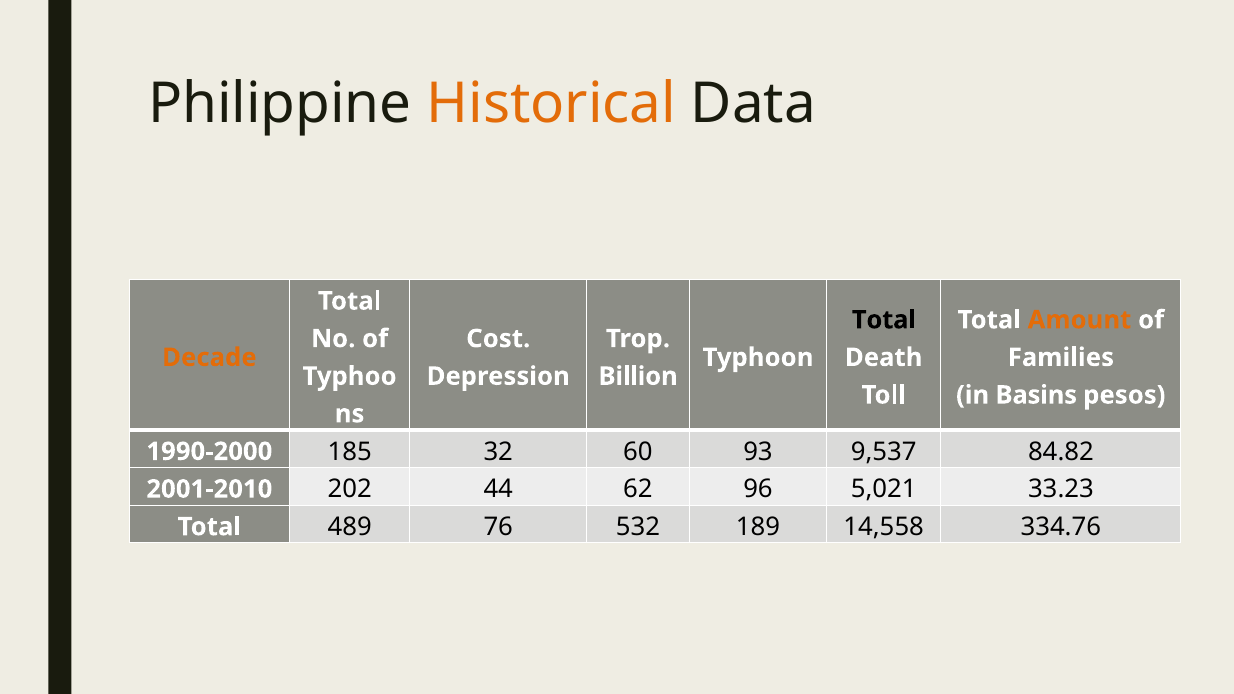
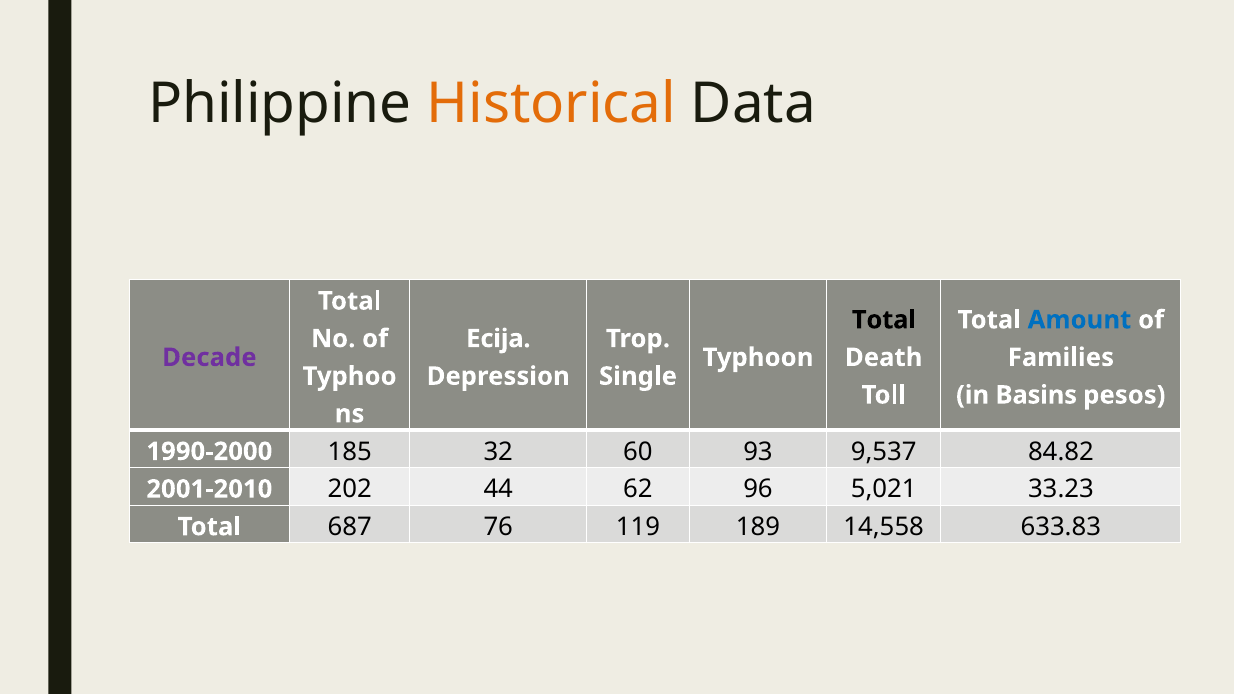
Amount colour: orange -> blue
Cost: Cost -> Ecija
Decade colour: orange -> purple
Billion: Billion -> Single
489: 489 -> 687
532: 532 -> 119
334.76: 334.76 -> 633.83
